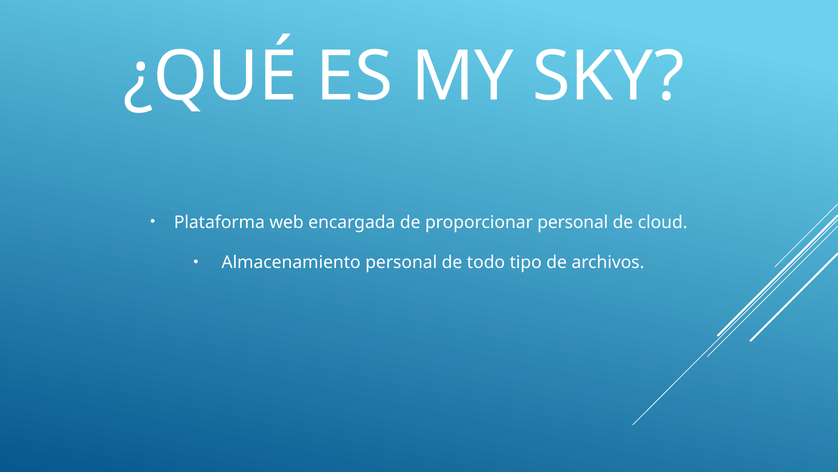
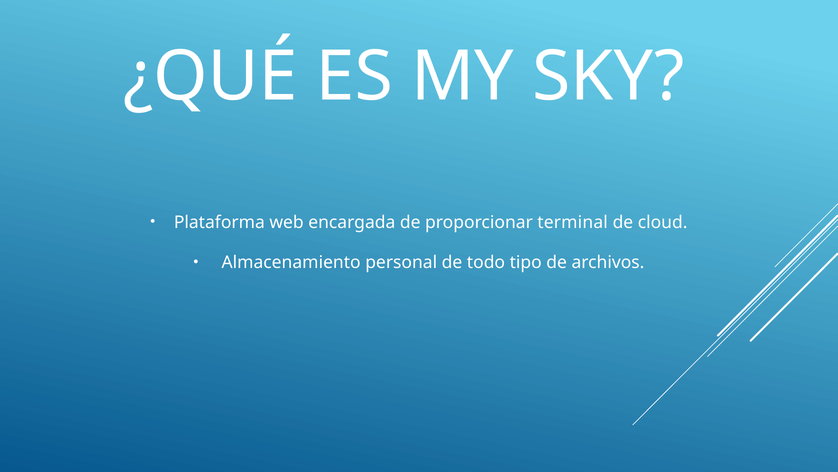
proporcionar personal: personal -> terminal
